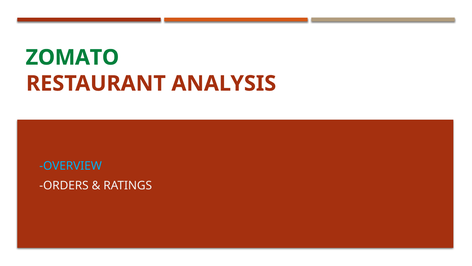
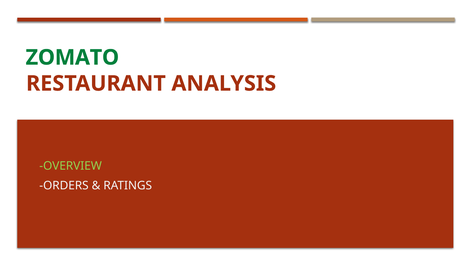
OVERVIEW colour: light blue -> light green
